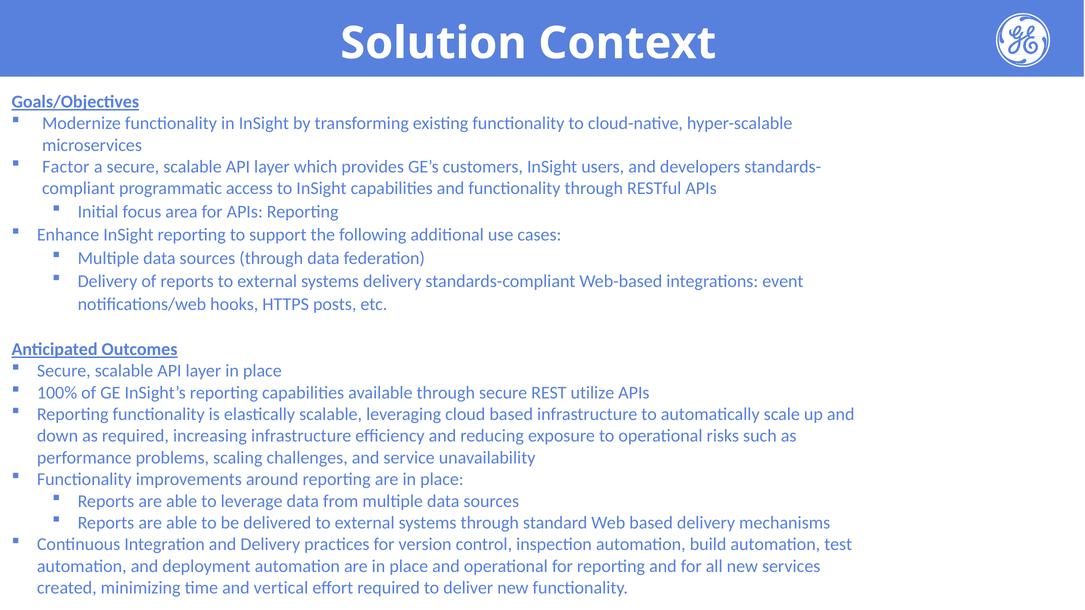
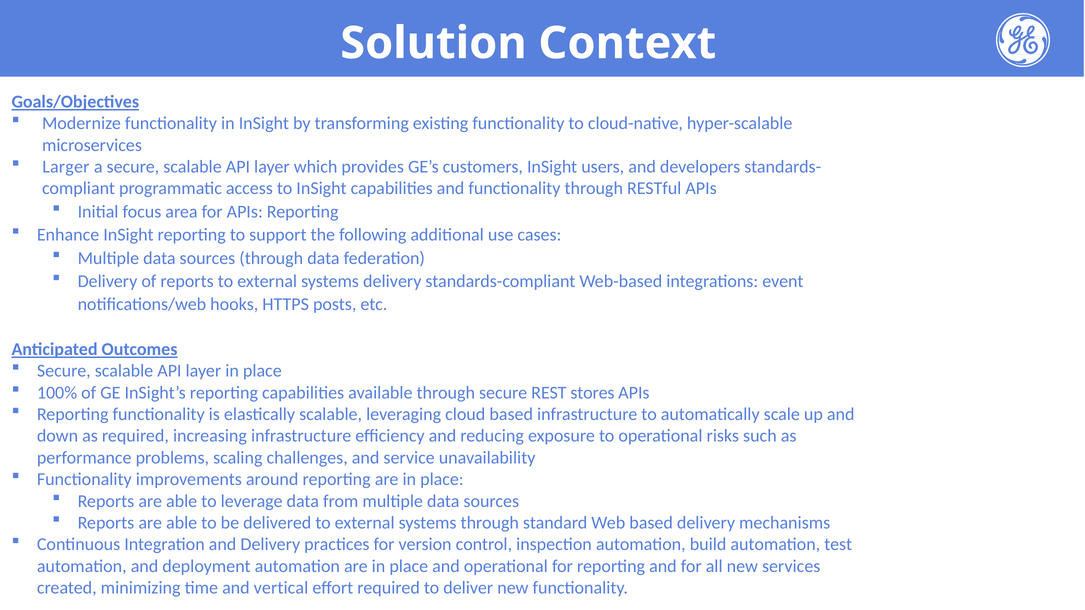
Factor: Factor -> Larger
utilize: utilize -> stores
